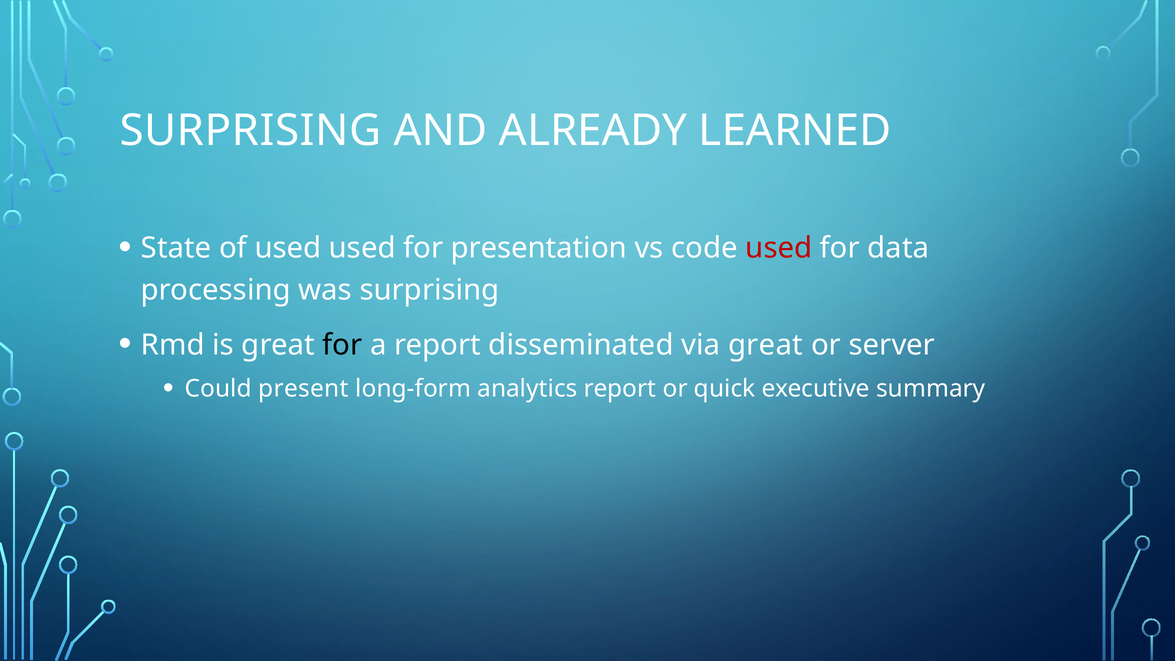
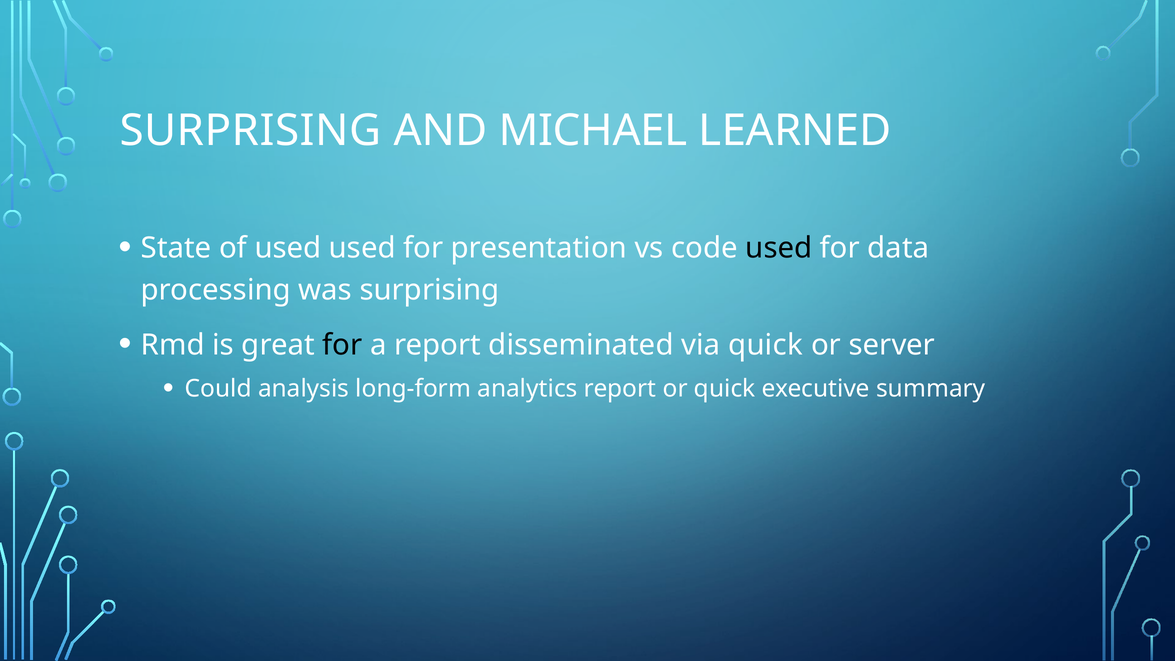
ALREADY: ALREADY -> MICHAEL
used at (779, 248) colour: red -> black
via great: great -> quick
present: present -> analysis
